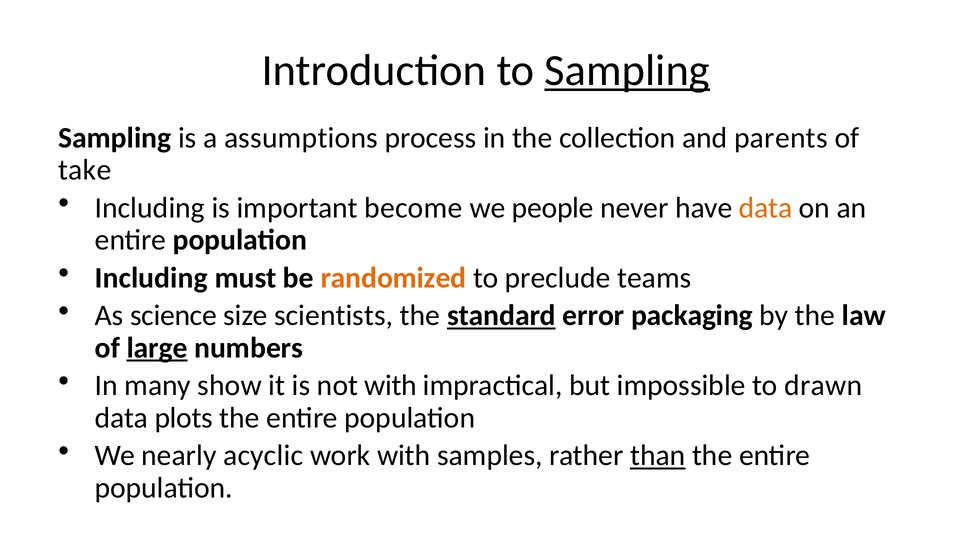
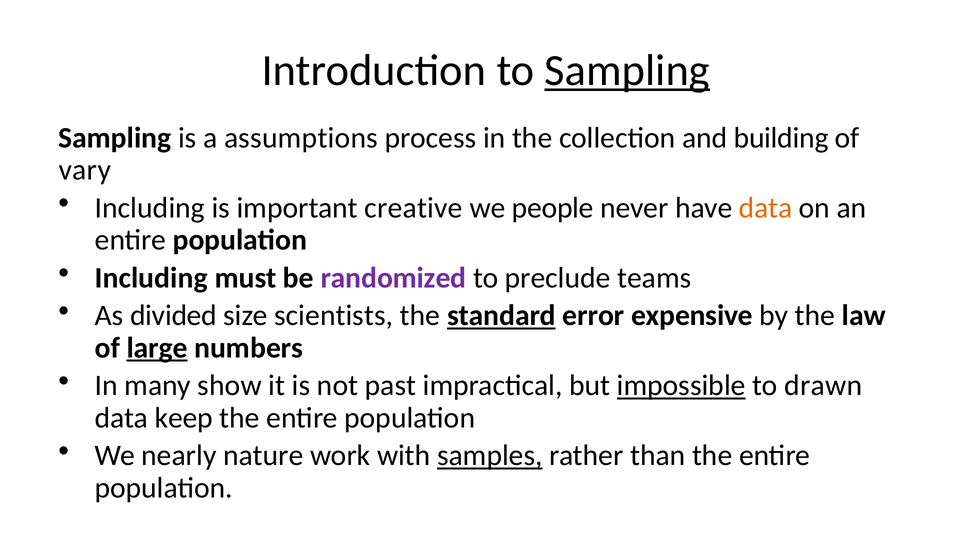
parents: parents -> building
take: take -> vary
become: become -> creative
randomized colour: orange -> purple
science: science -> divided
packaging: packaging -> expensive
not with: with -> past
impossible underline: none -> present
plots: plots -> keep
acyclic: acyclic -> nature
samples underline: none -> present
than underline: present -> none
